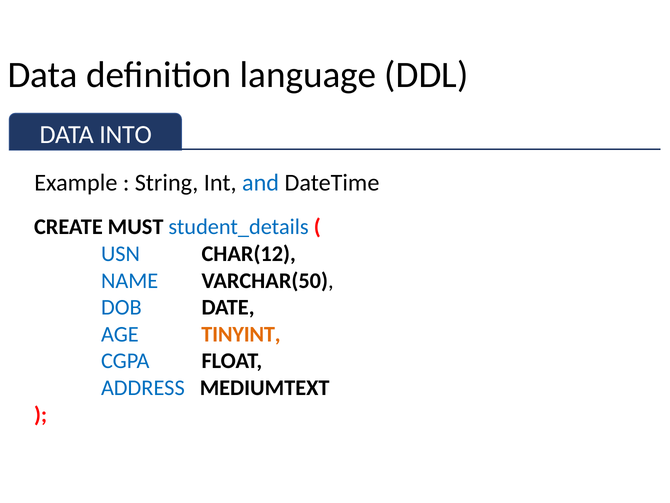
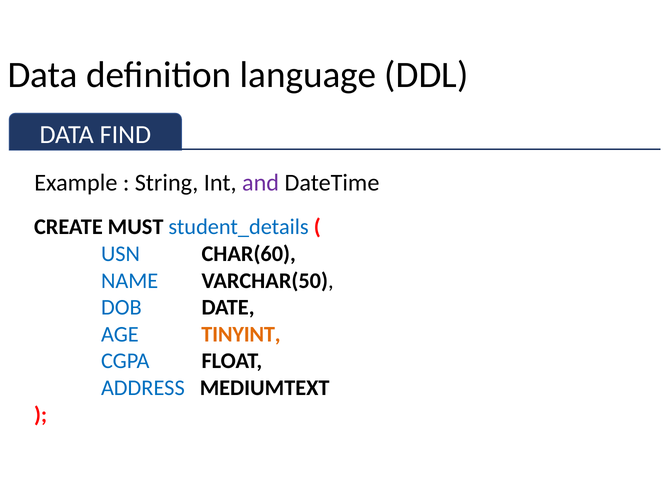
INTO: INTO -> FIND
and colour: blue -> purple
CHAR(12: CHAR(12 -> CHAR(60
